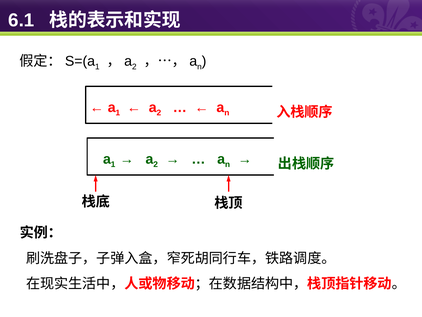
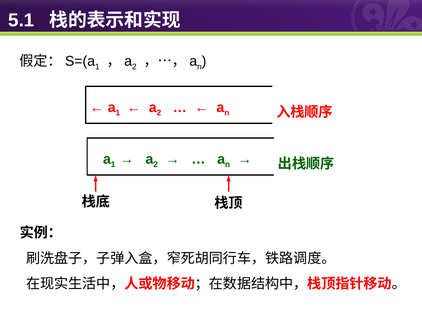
6.1: 6.1 -> 5.1
